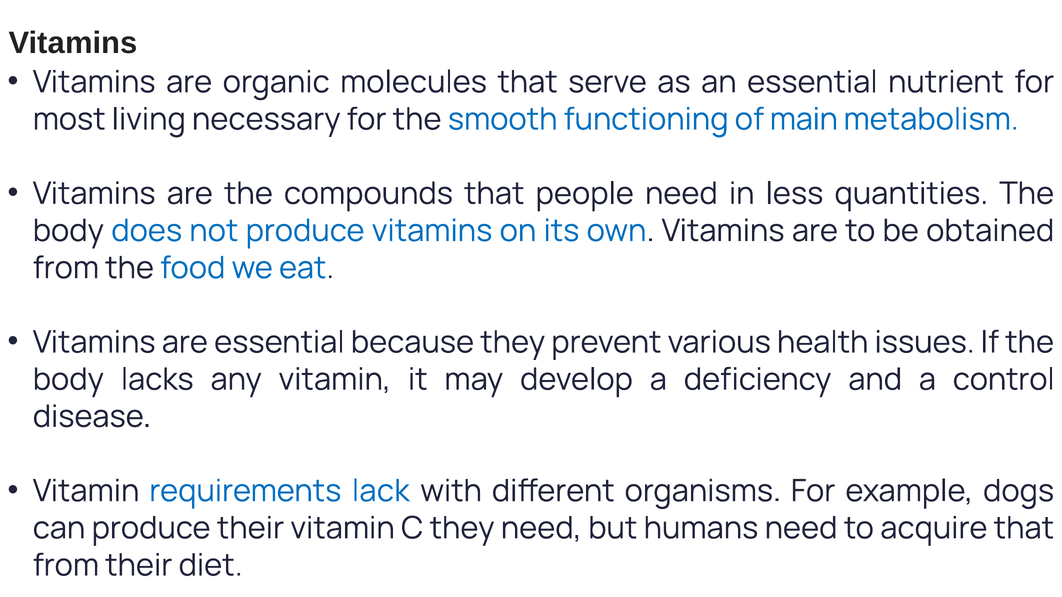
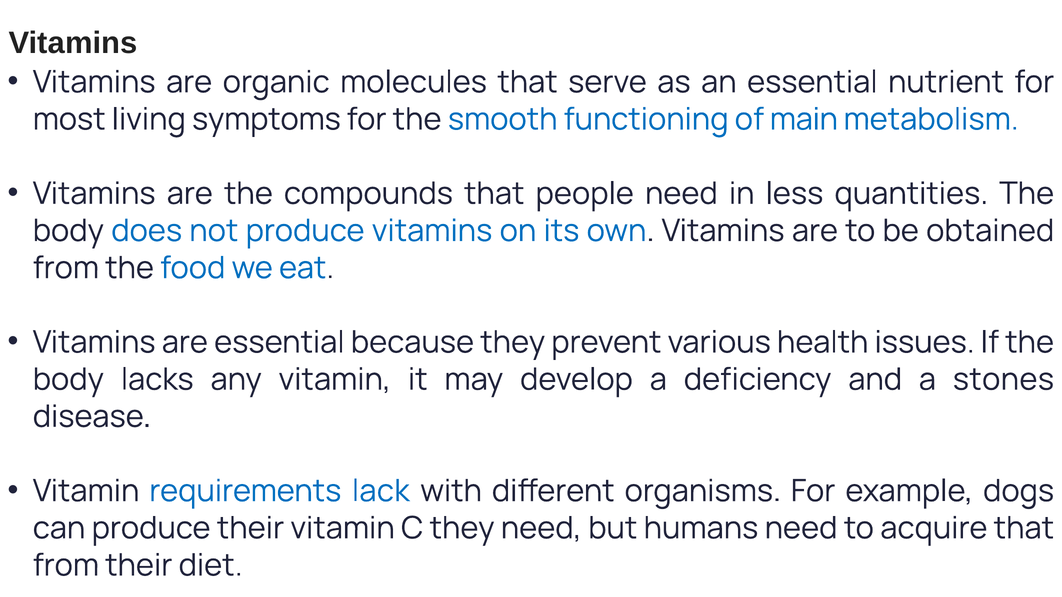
necessary: necessary -> symptoms
control: control -> stones
